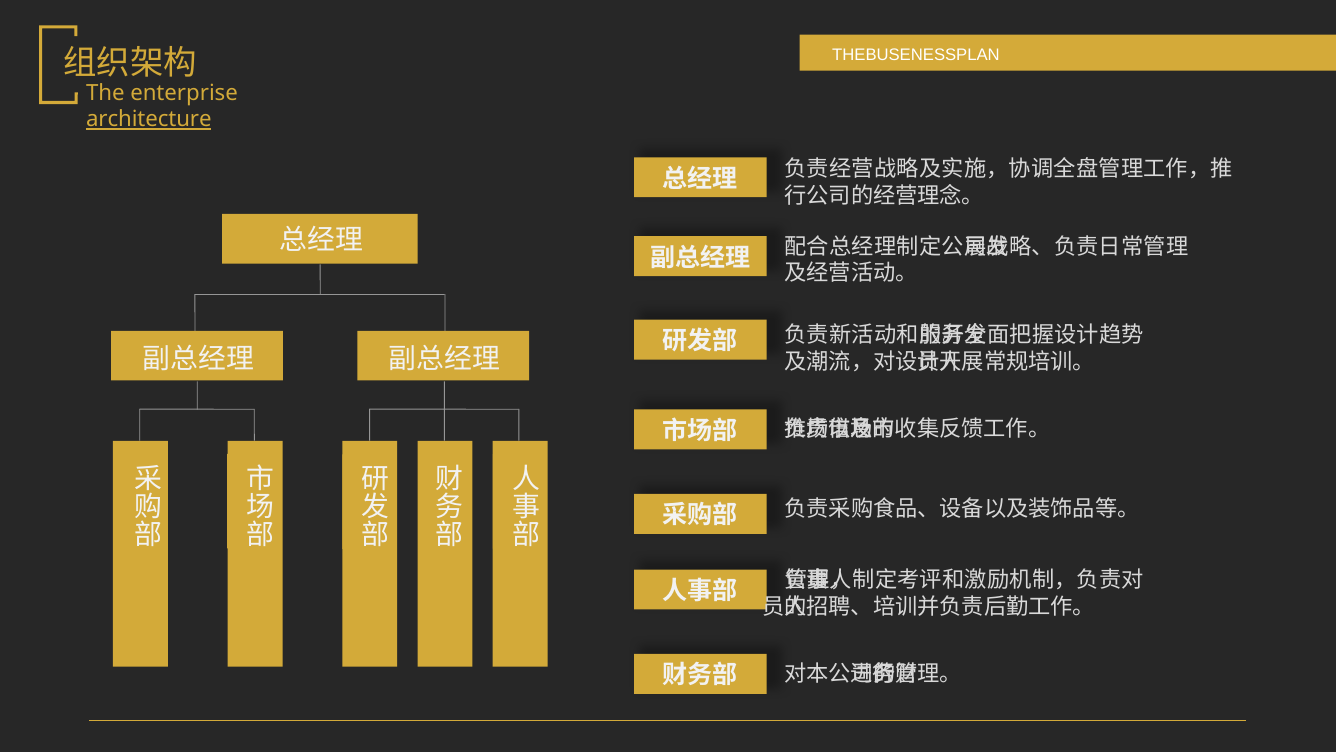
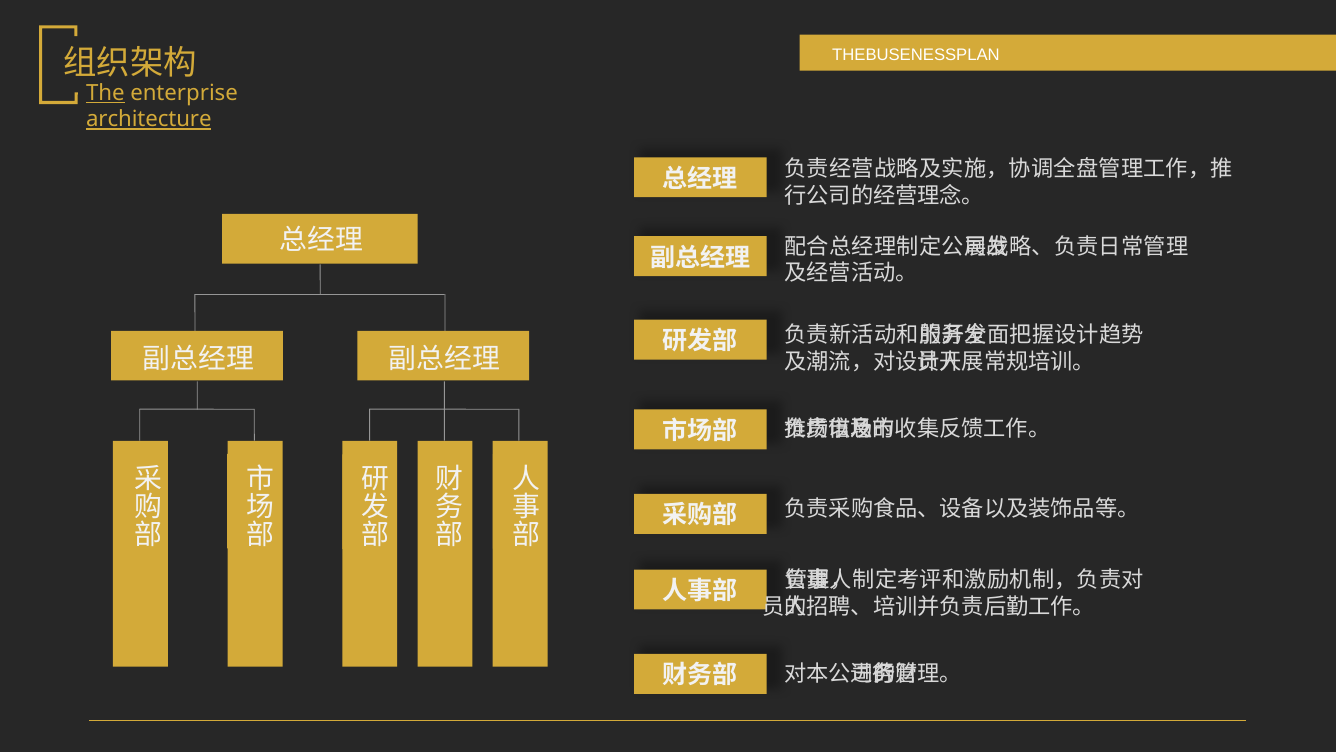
The underline: none -> present
